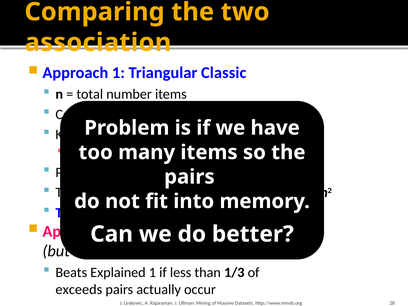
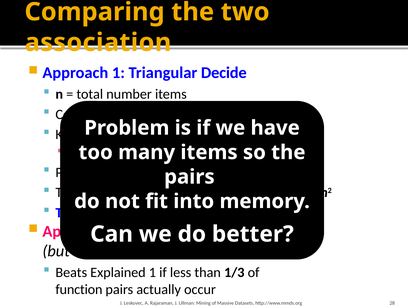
Classic: Classic -> Decide
exceeds: exceeds -> function
